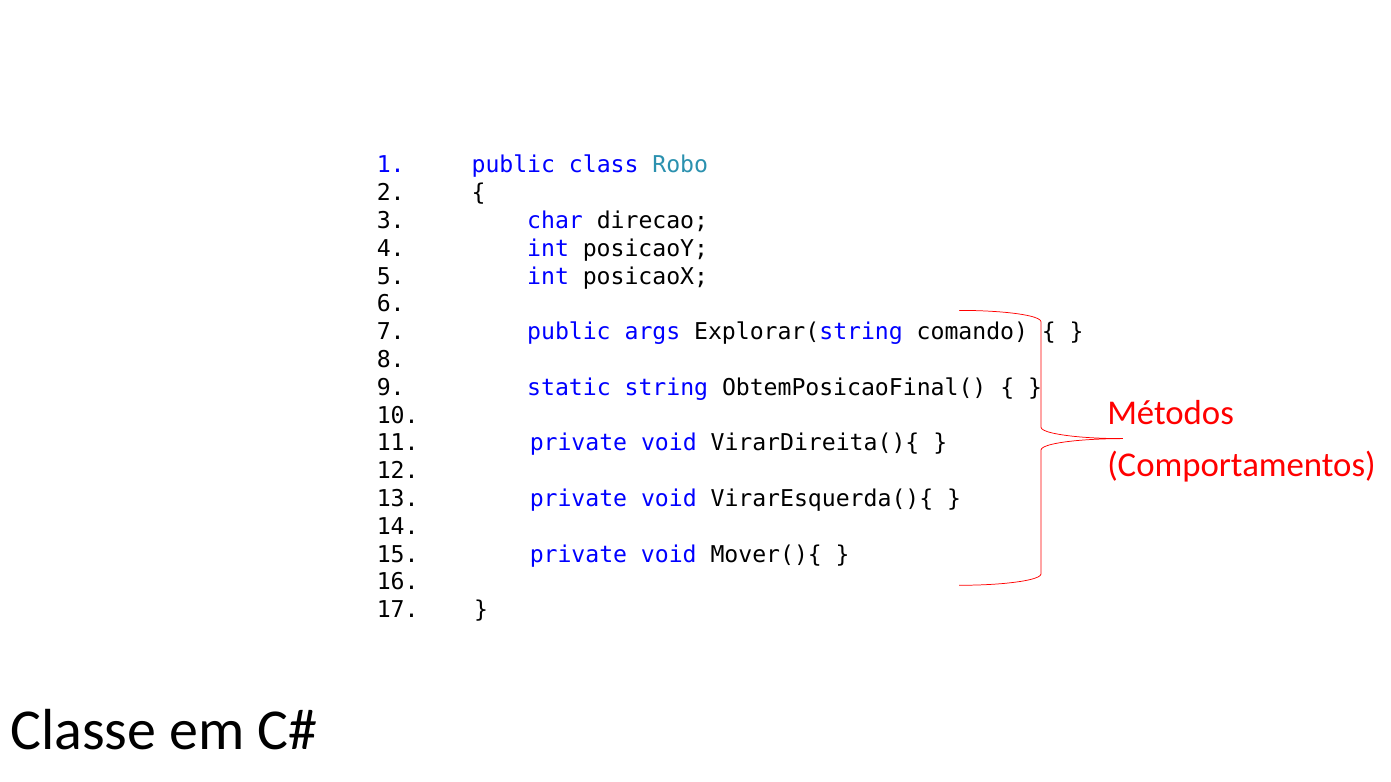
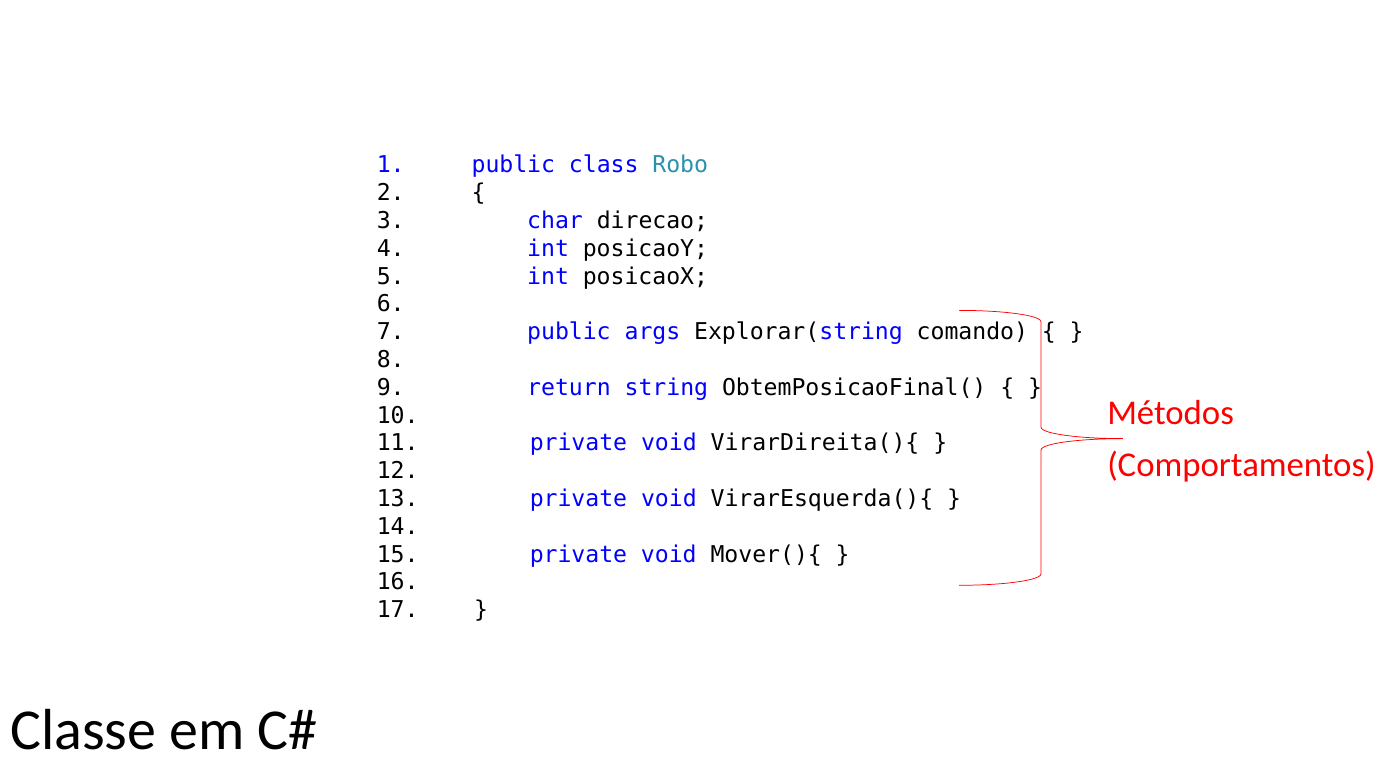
static: static -> return
